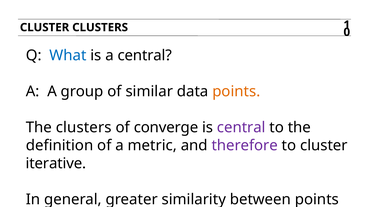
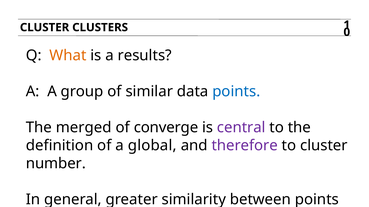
What colour: blue -> orange
a central: central -> results
points at (236, 91) colour: orange -> blue
The clusters: clusters -> merged
metric: metric -> global
iterative: iterative -> number
